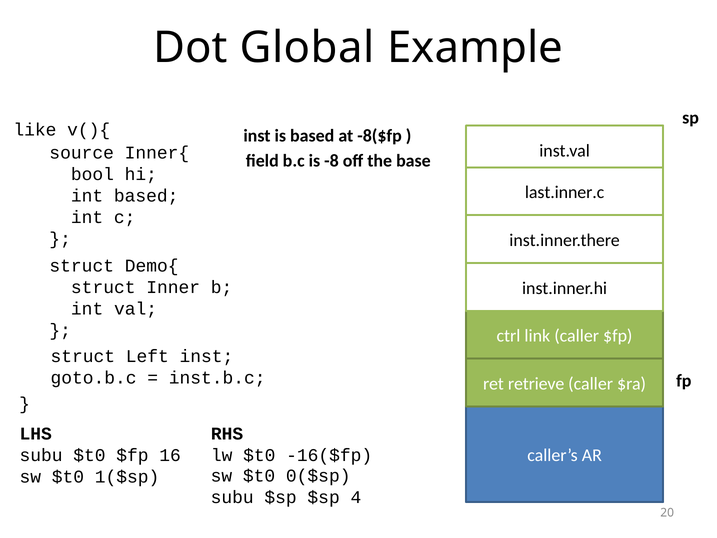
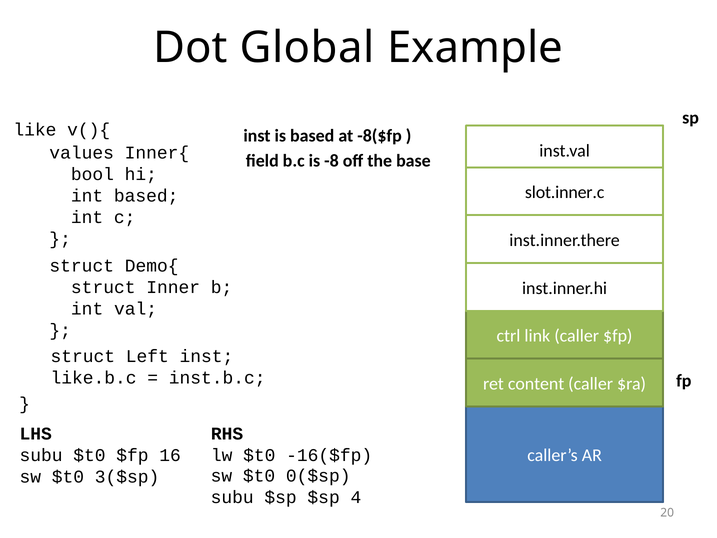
source: source -> values
last.inner.c: last.inner.c -> slot.inner.c
goto.b.c: goto.b.c -> like.b.c
retrieve: retrieve -> content
1($sp: 1($sp -> 3($sp
